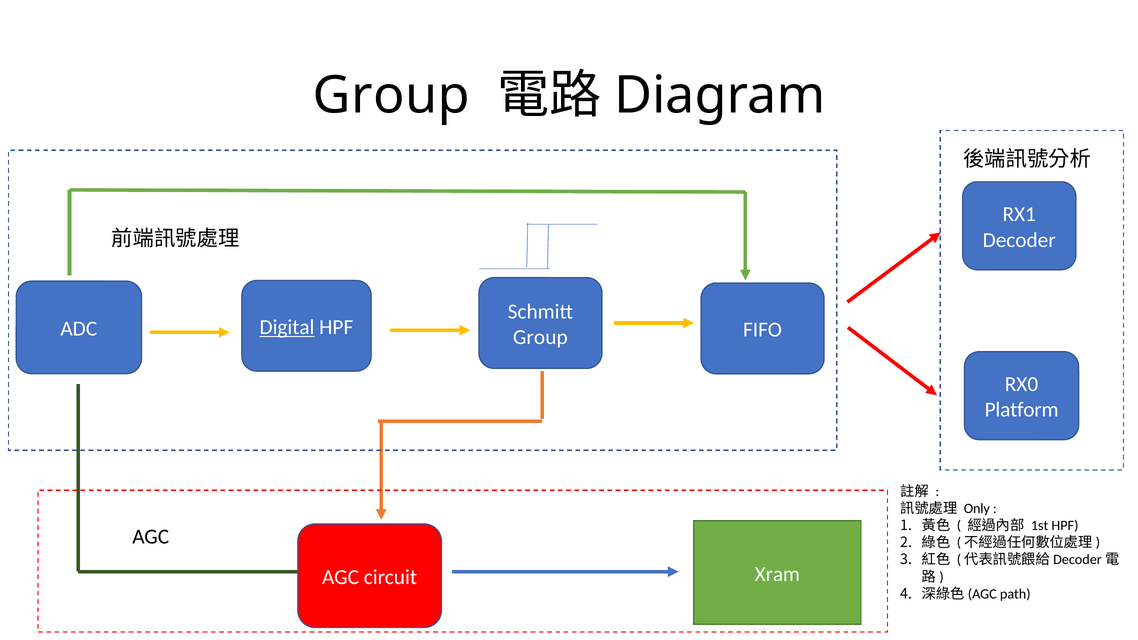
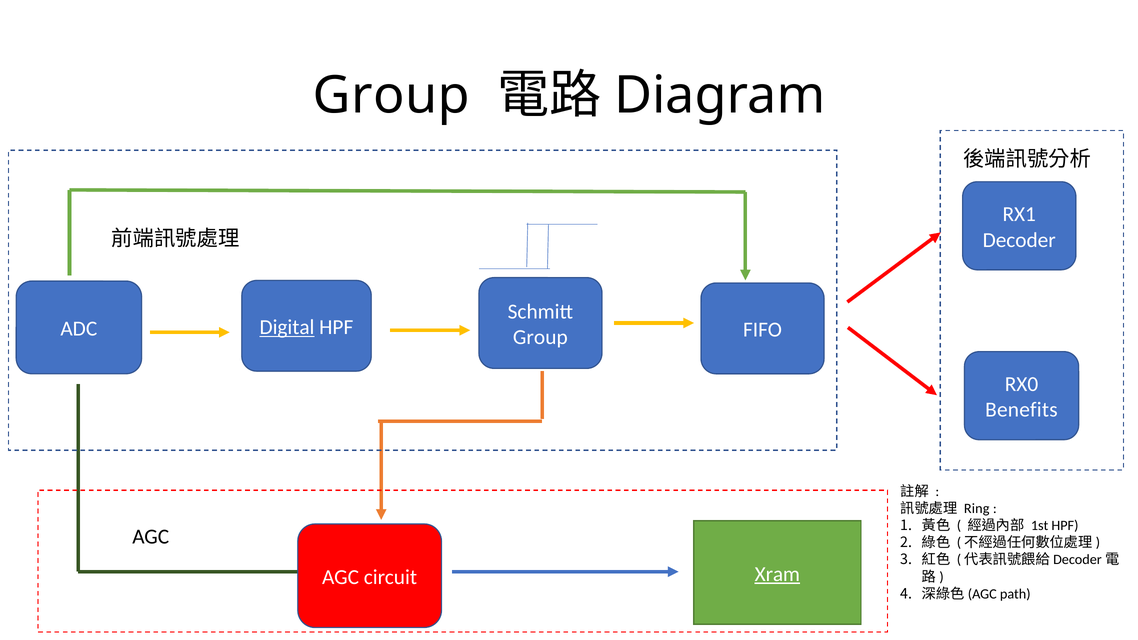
Platform: Platform -> Benefits
Only: Only -> Ring
Xram underline: none -> present
